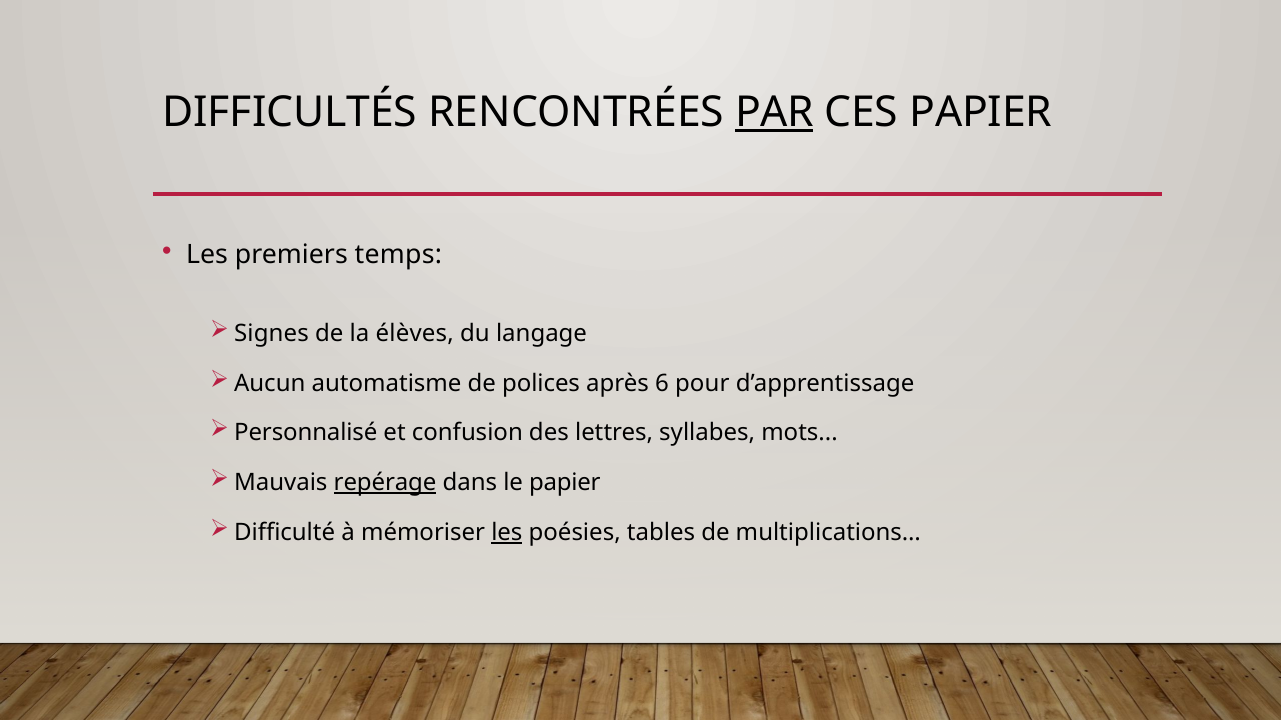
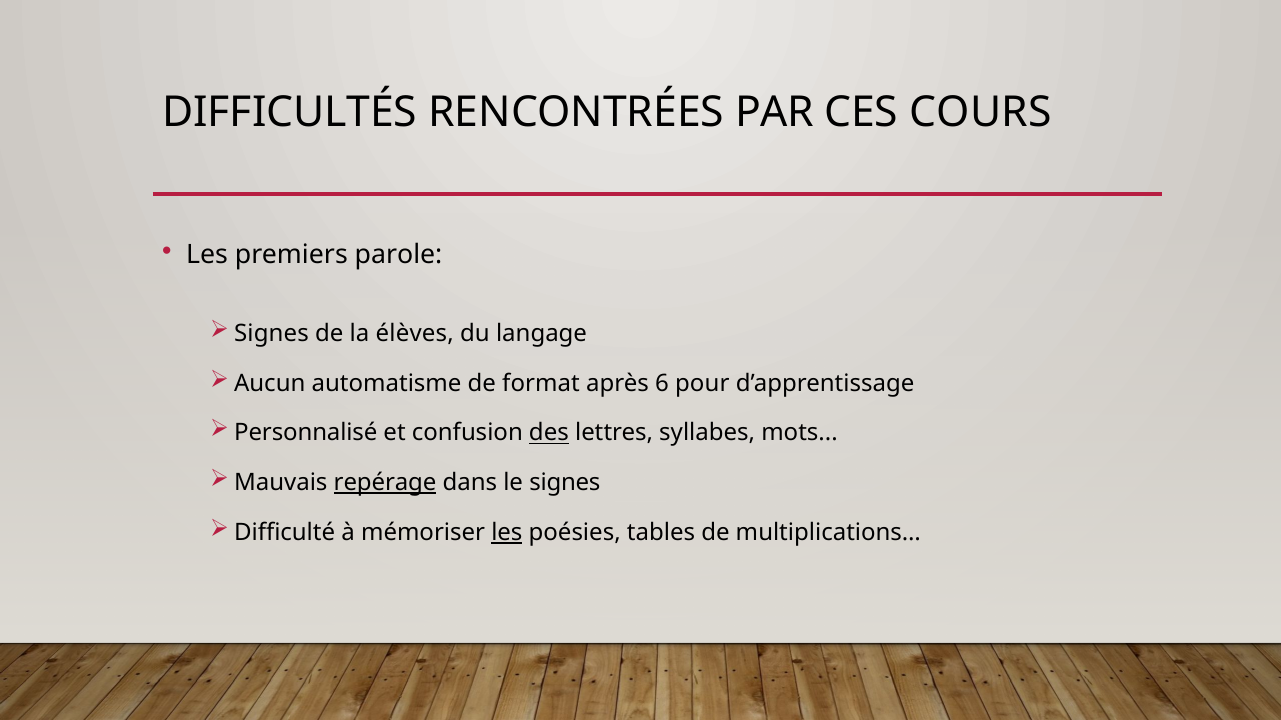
PAR underline: present -> none
CES PAPIER: PAPIER -> COURS
temps: temps -> parole
polices: polices -> format
des underline: none -> present
le papier: papier -> signes
